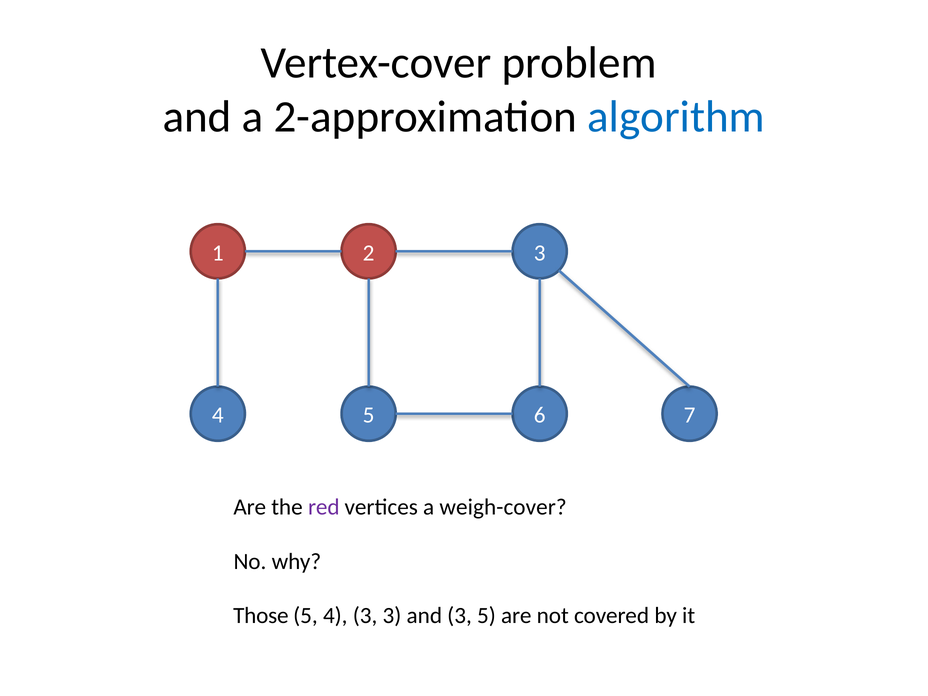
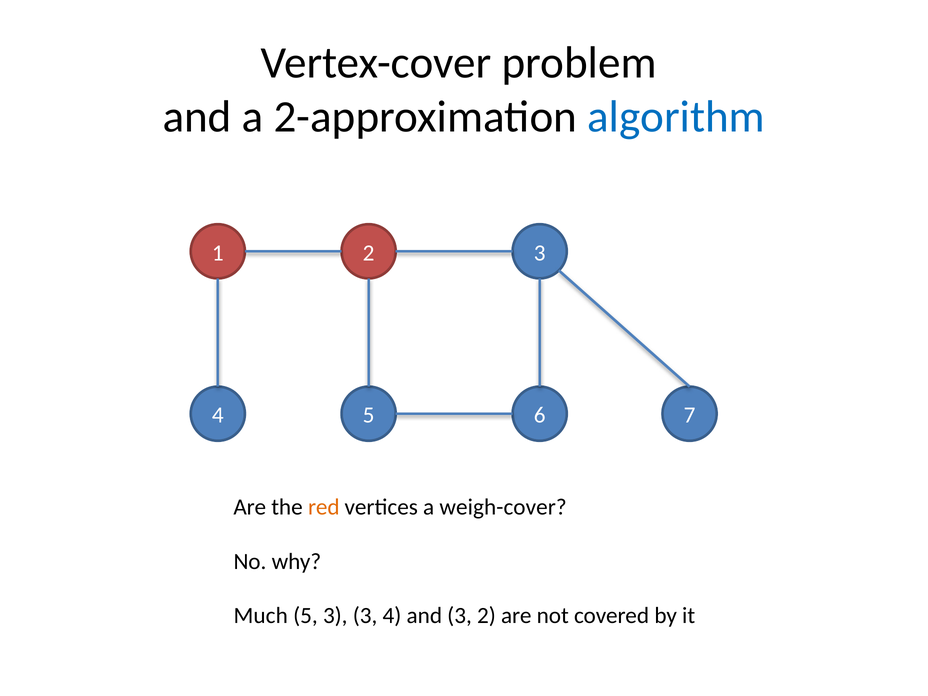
red colour: purple -> orange
Those: Those -> Much
5 4: 4 -> 3
3 3: 3 -> 4
3 5: 5 -> 2
